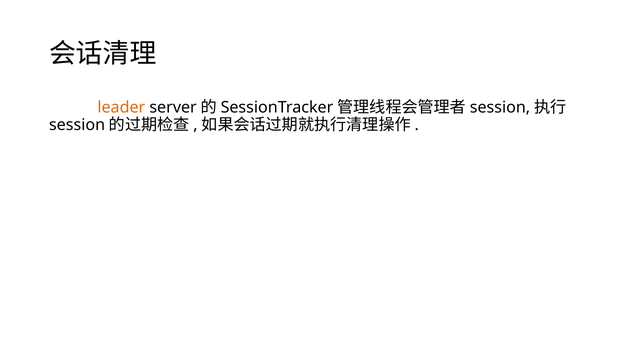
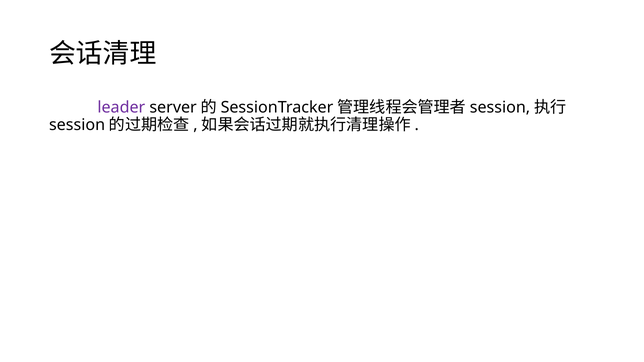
leader colour: orange -> purple
